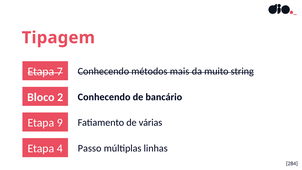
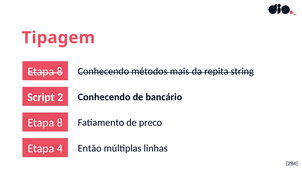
7 at (60, 71): 7 -> 8
muito: muito -> repita
Bloco: Bloco -> Script
9 at (60, 123): 9 -> 8
várias: várias -> preco
Passo: Passo -> Então
